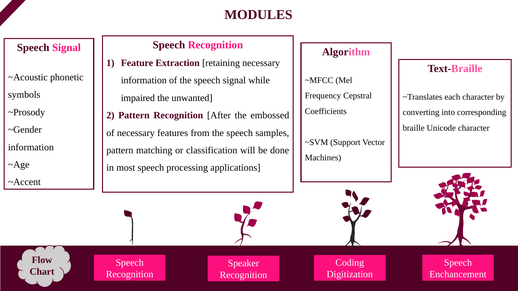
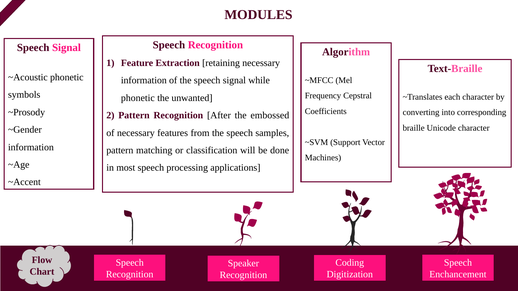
impaired at (138, 98): impaired -> phonetic
